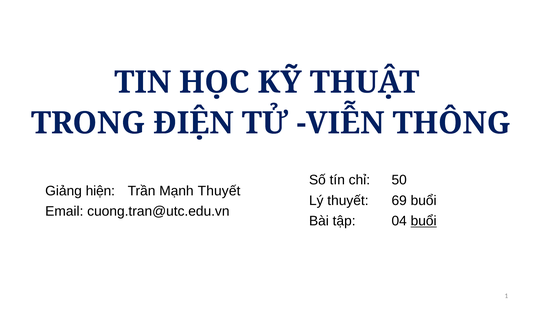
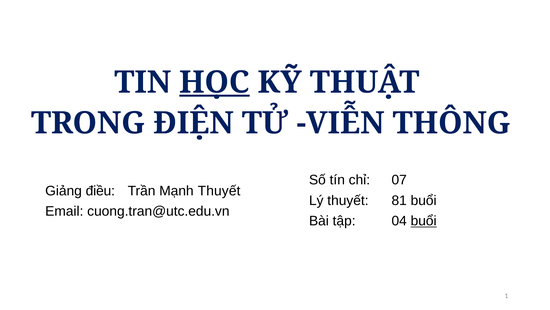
HỌC underline: none -> present
50: 50 -> 07
hiện: hiện -> điều
69: 69 -> 81
